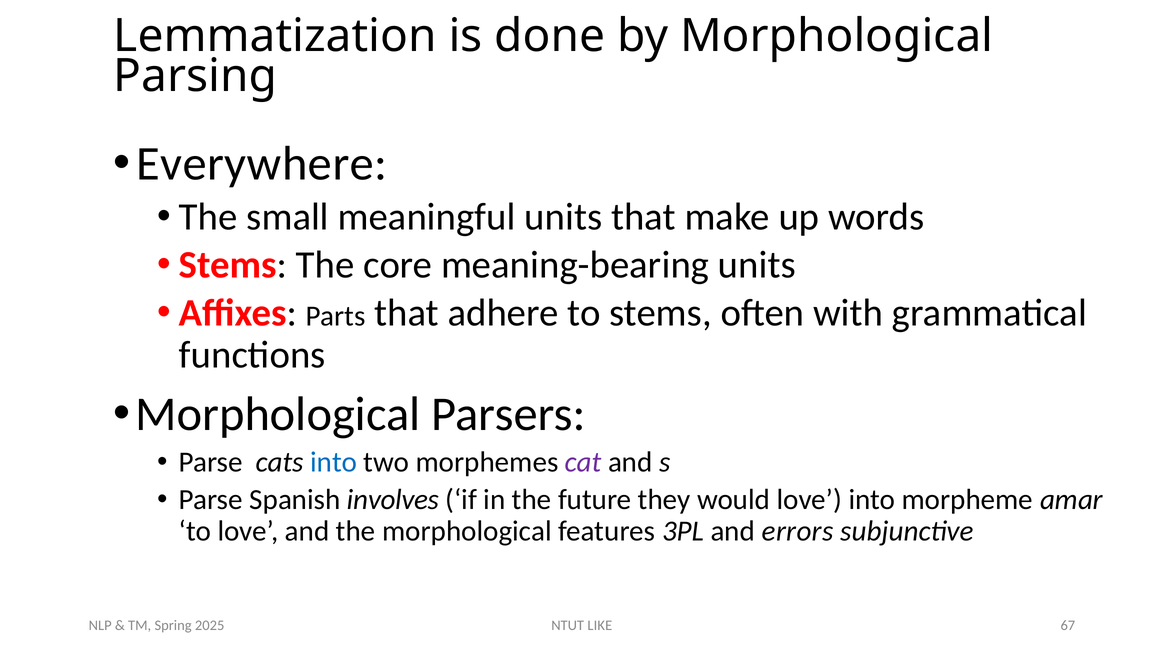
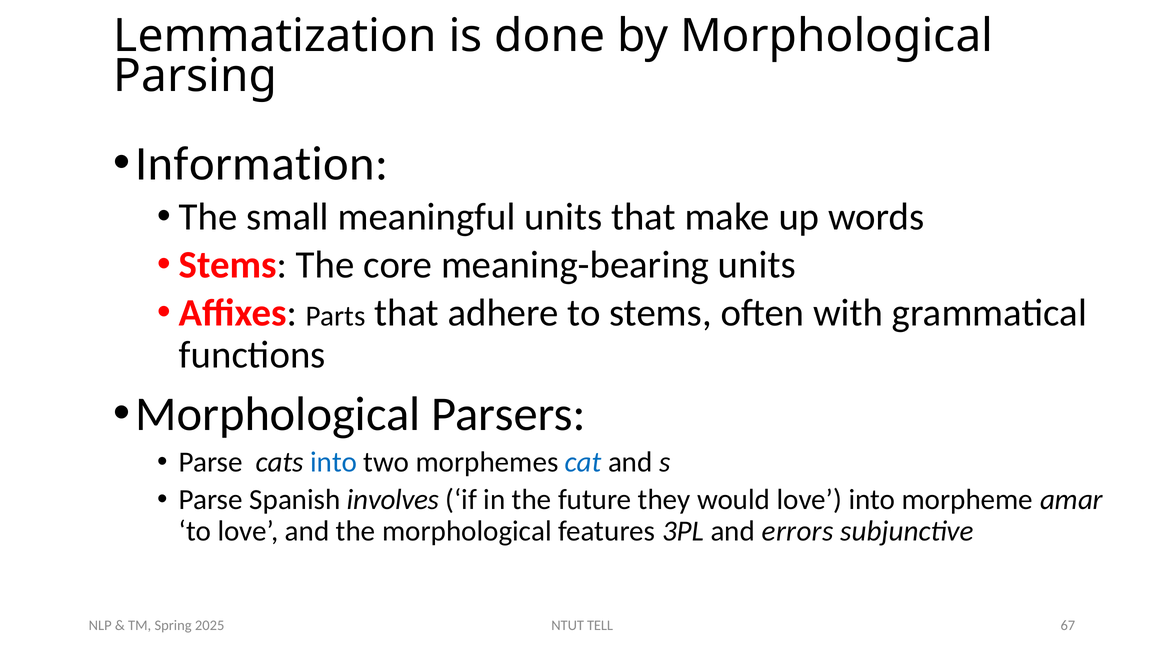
Everywhere: Everywhere -> Information
cat colour: purple -> blue
LIKE: LIKE -> TELL
